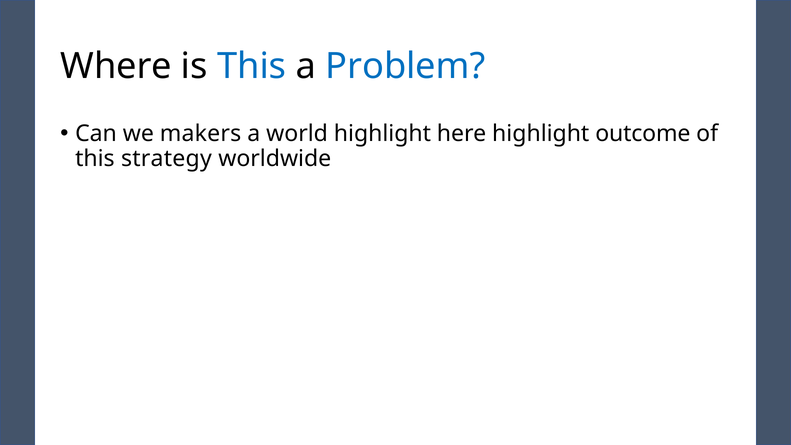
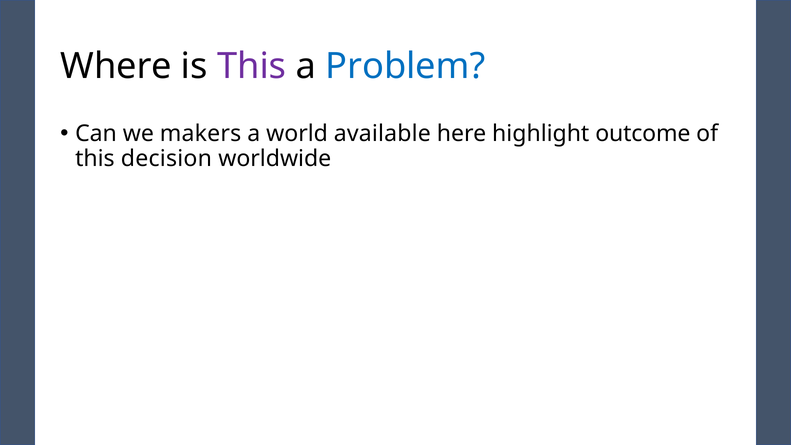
This at (252, 66) colour: blue -> purple
world highlight: highlight -> available
strategy: strategy -> decision
